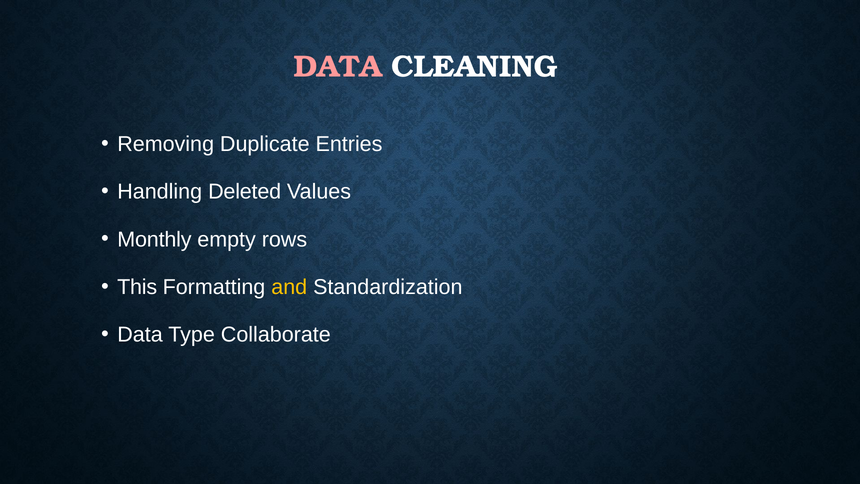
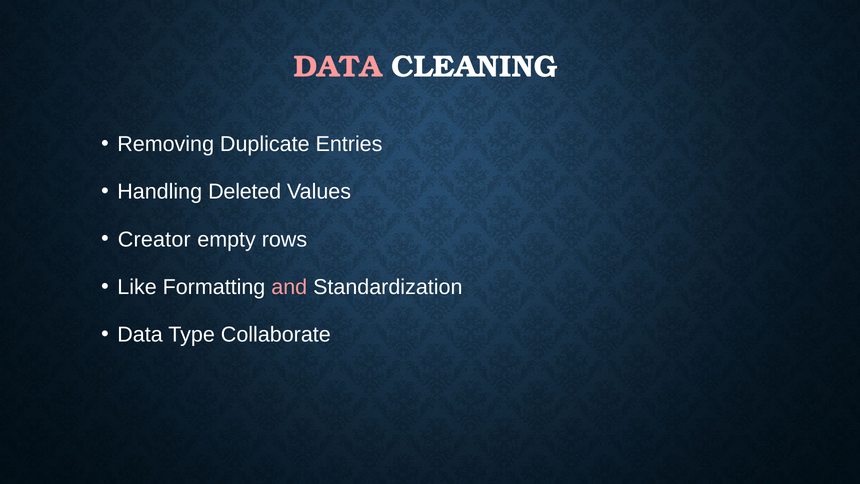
Monthly: Monthly -> Creator
This: This -> Like
and colour: yellow -> pink
